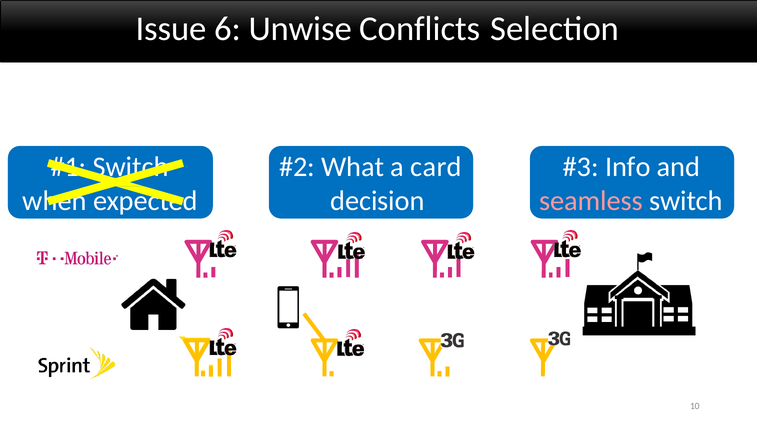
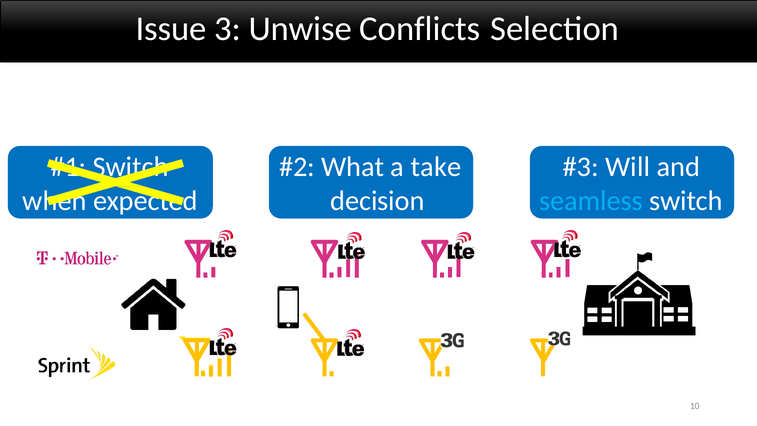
6: 6 -> 3
card: card -> take
Info: Info -> Will
seamless colour: pink -> light blue
